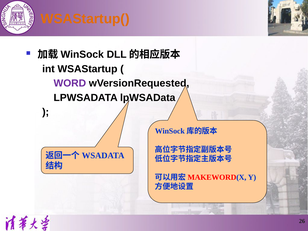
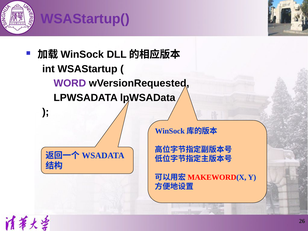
WSAStartup( colour: orange -> purple
